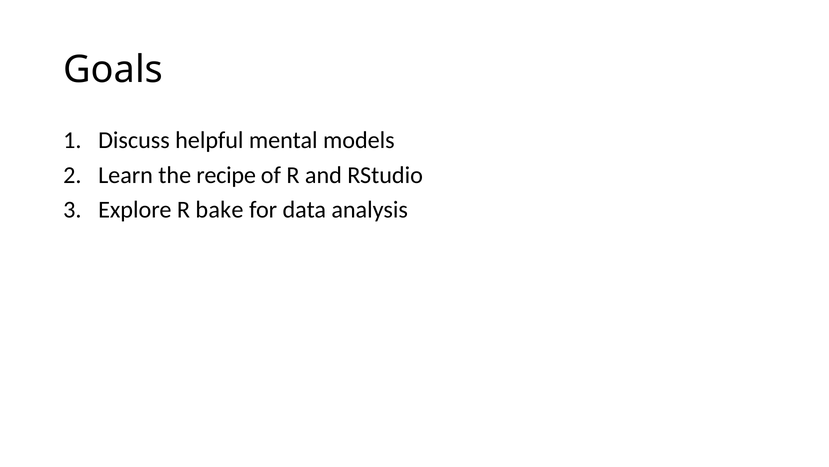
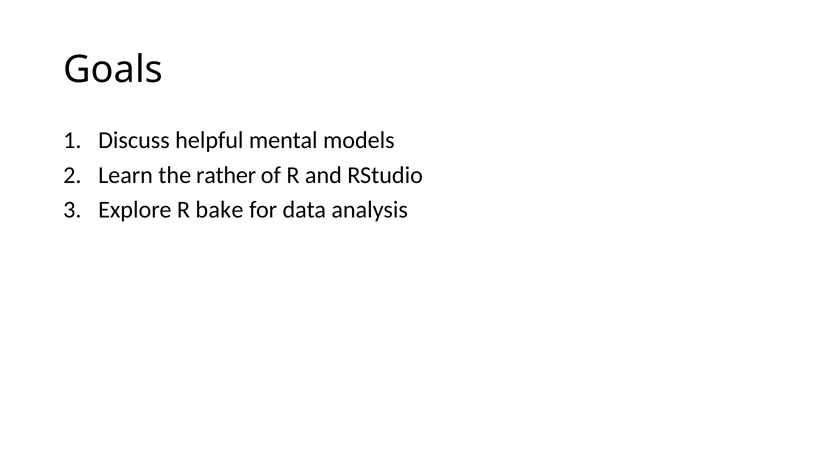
recipe: recipe -> rather
